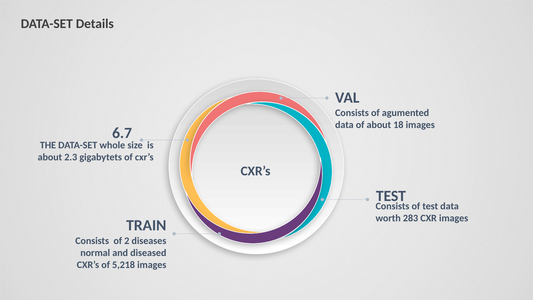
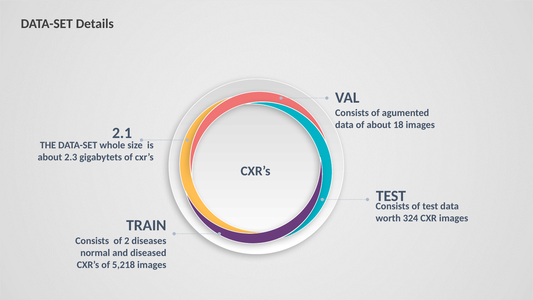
6.7: 6.7 -> 2.1
283: 283 -> 324
